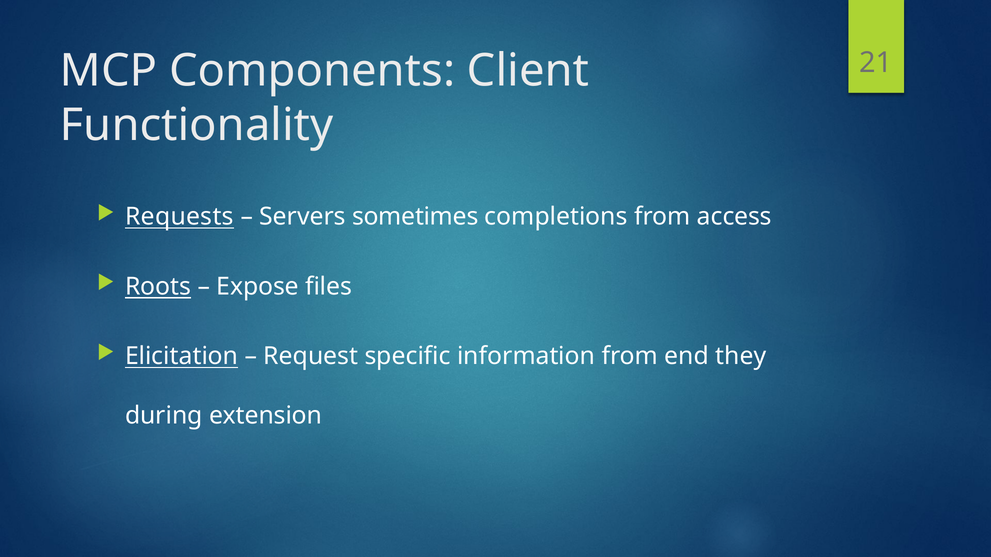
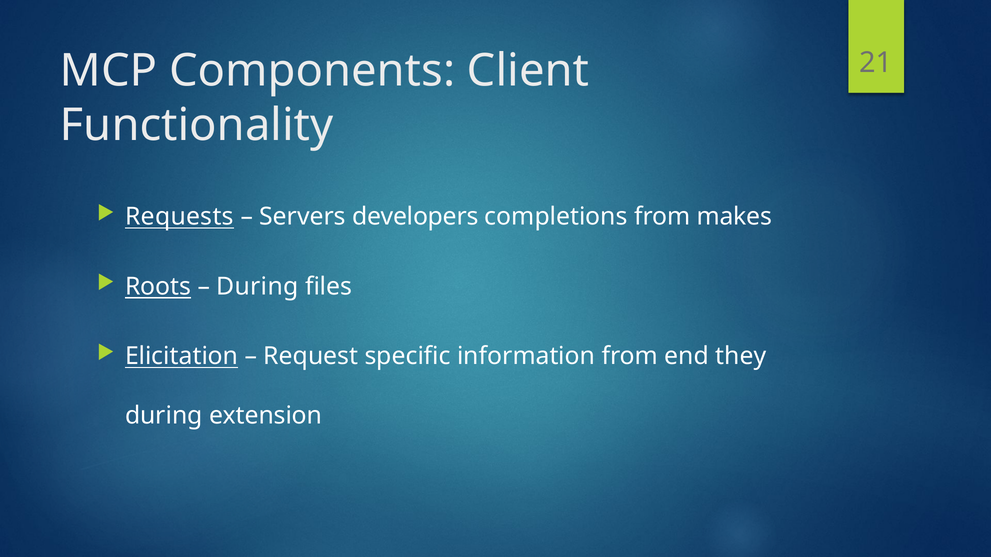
sometimes: sometimes -> developers
access: access -> makes
Expose at (258, 287): Expose -> During
